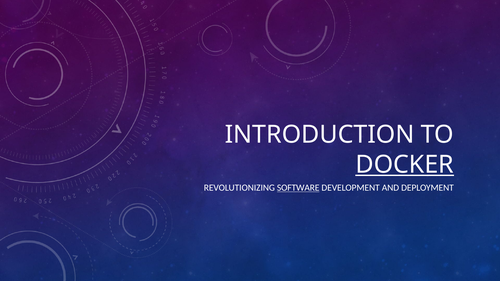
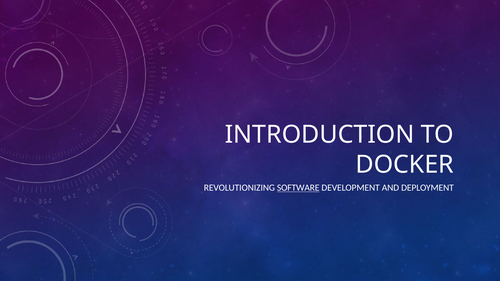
DOCKER underline: present -> none
